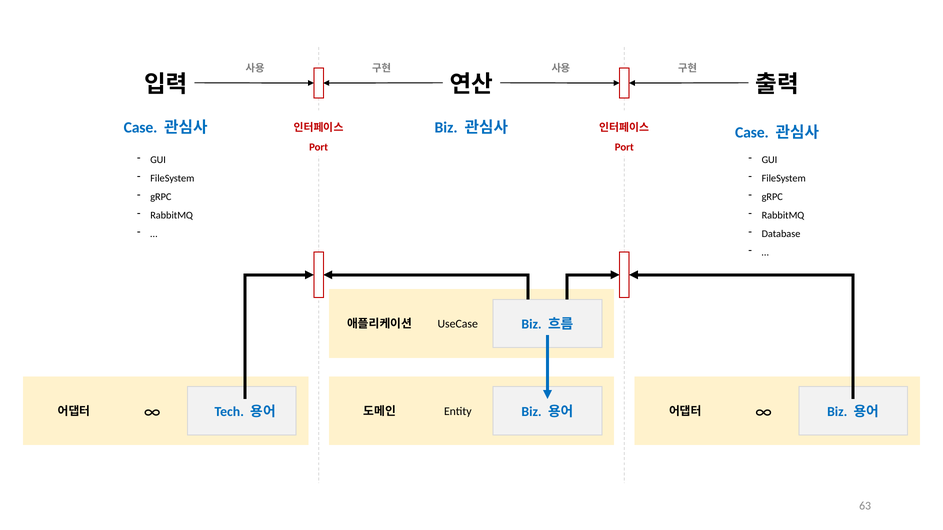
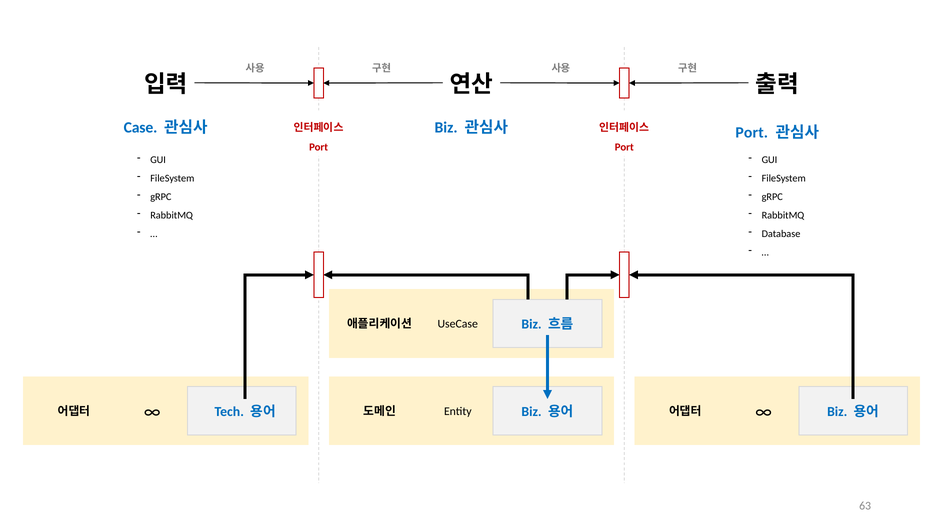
Case at (752, 133): Case -> Port
